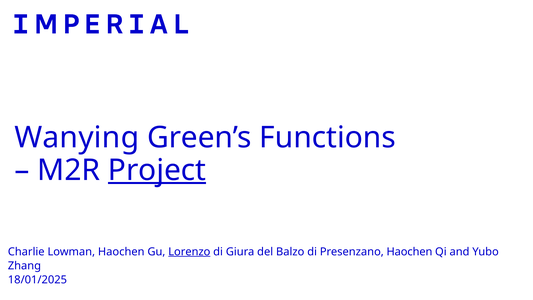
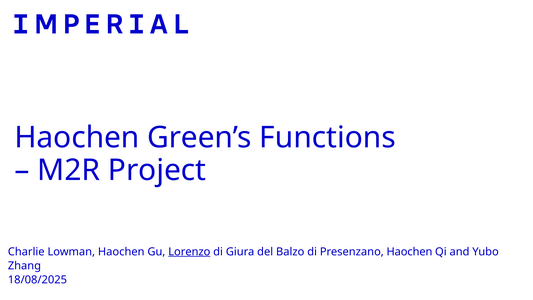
Wanying at (77, 138): Wanying -> Haochen
Project underline: present -> none
18/01/2025: 18/01/2025 -> 18/08/2025
